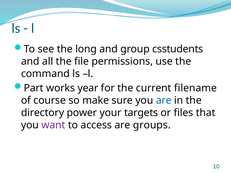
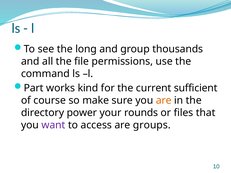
csstudents: csstudents -> thousands
year: year -> kind
filename: filename -> sufficient
are at (164, 101) colour: blue -> orange
targets: targets -> rounds
